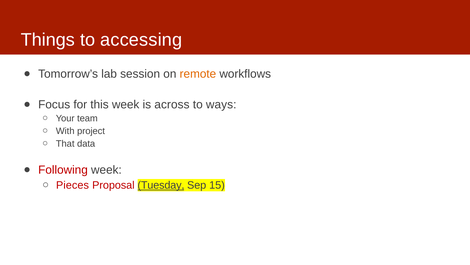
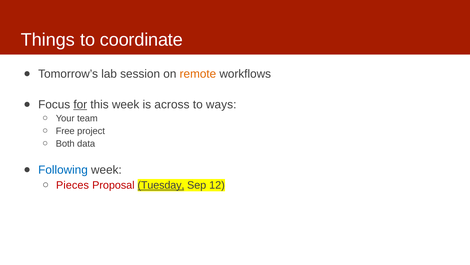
accessing: accessing -> coordinate
for underline: none -> present
With: With -> Free
That: That -> Both
Following colour: red -> blue
15: 15 -> 12
